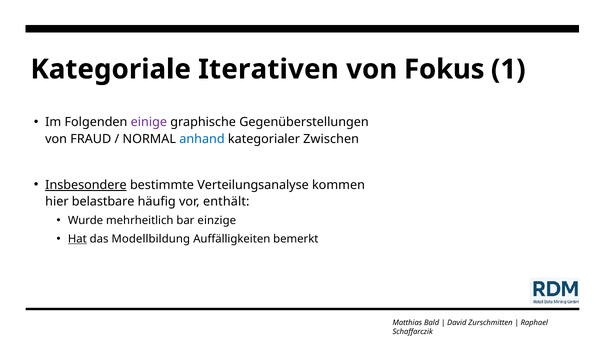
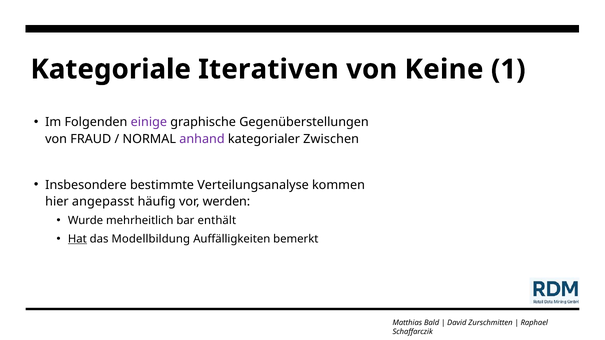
Fokus: Fokus -> Keine
anhand colour: blue -> purple
Insbesondere underline: present -> none
belastbare: belastbare -> angepasst
enthält: enthält -> werden
einzige: einzige -> enthält
